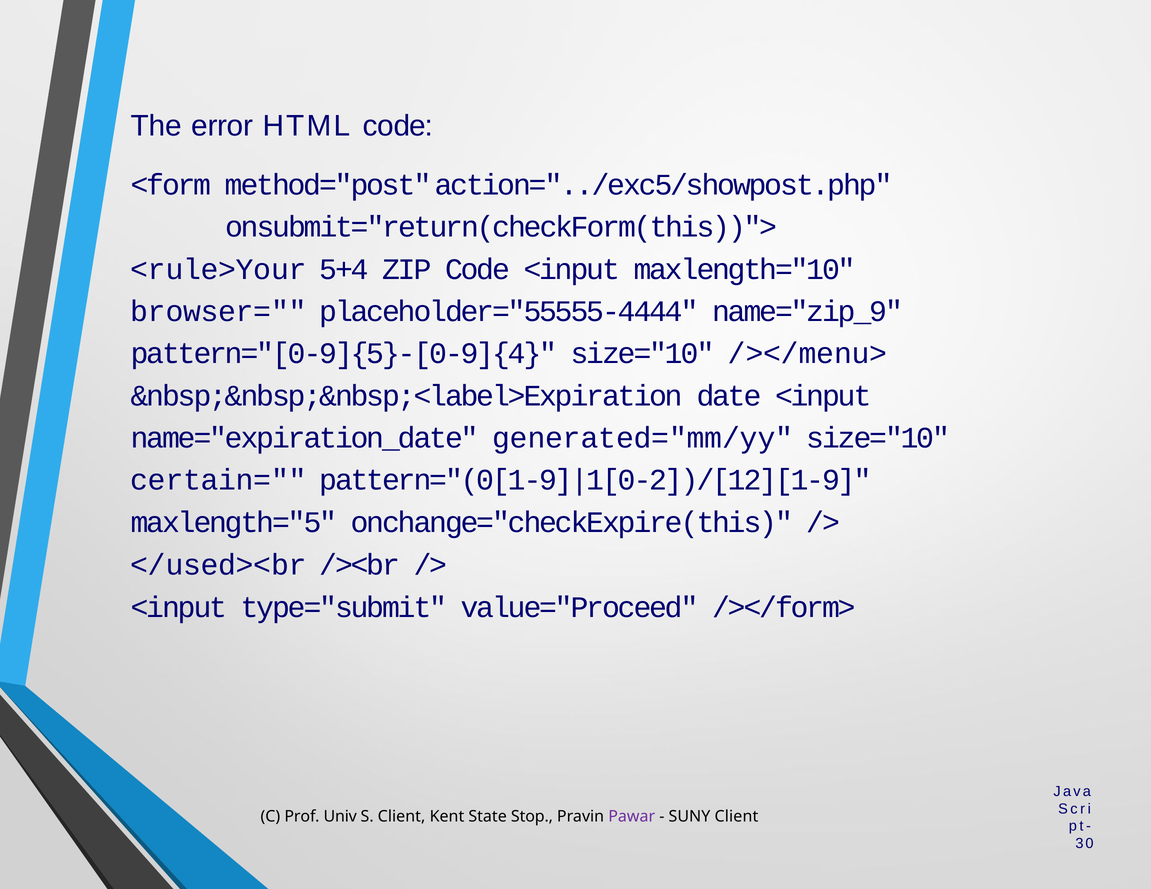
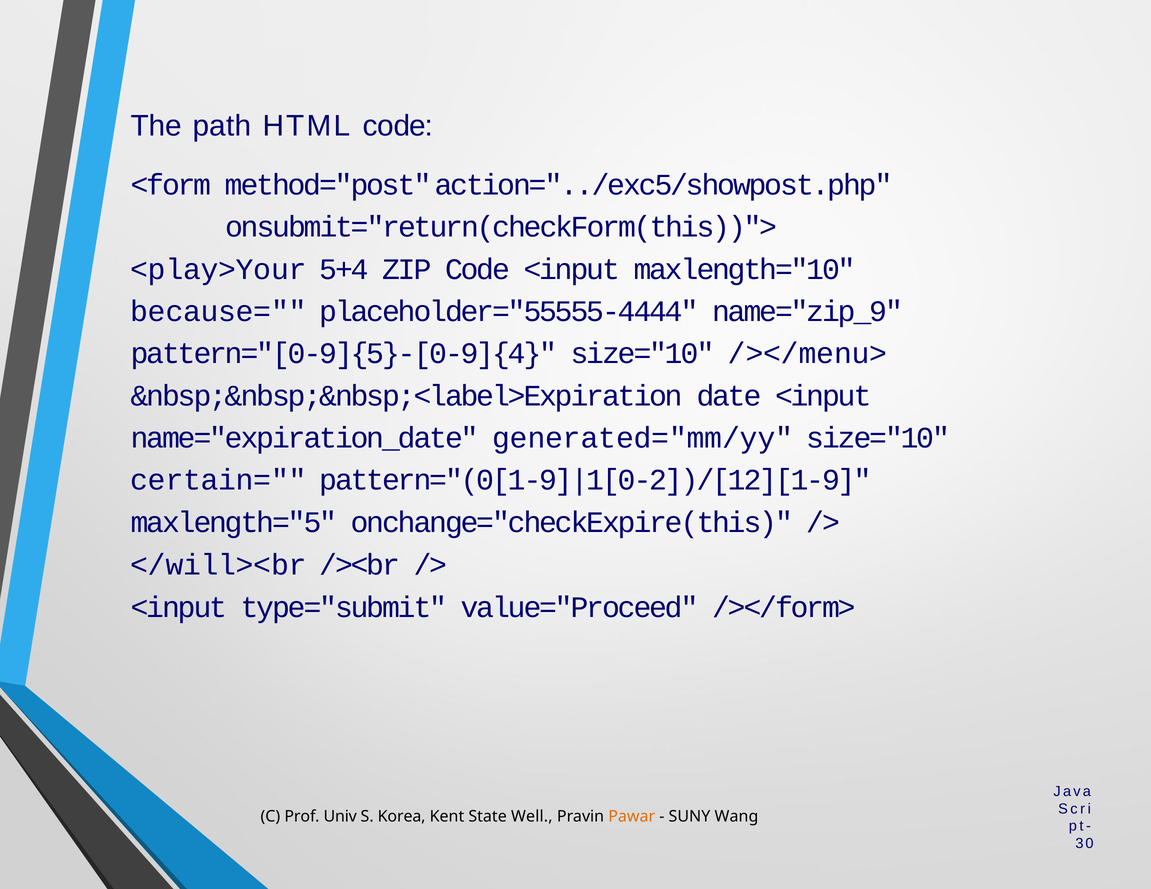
error: error -> path
<rule>Your: <rule>Your -> <play>Your
browser=: browser= -> because=
</used><br: </used><br -> </will><br
S Client: Client -> Korea
Stop: Stop -> Well
Pawar colour: purple -> orange
SUNY Client: Client -> Wang
